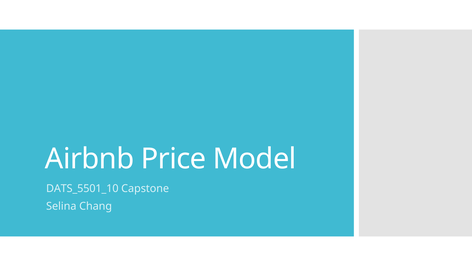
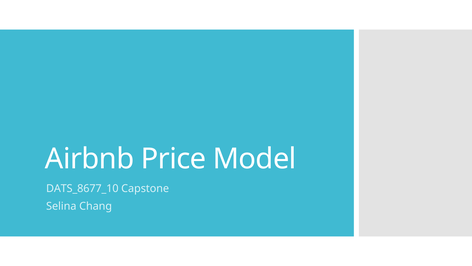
DATS_5501_10: DATS_5501_10 -> DATS_8677_10
